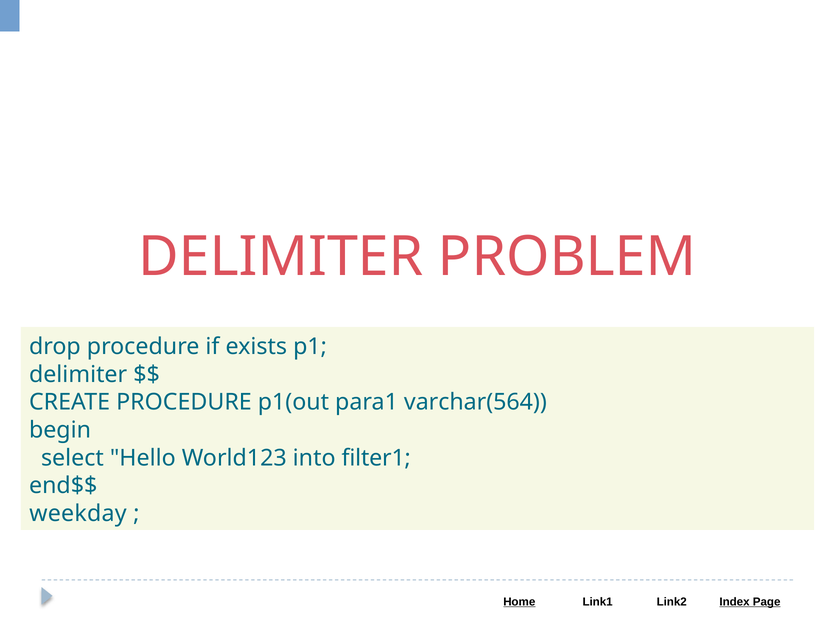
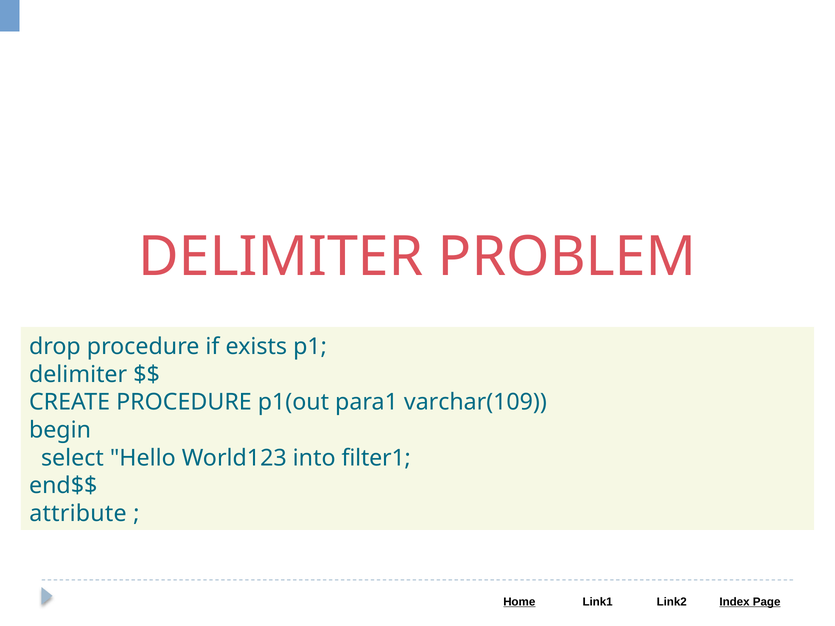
varchar(564: varchar(564 -> varchar(109
weekday: weekday -> attribute
